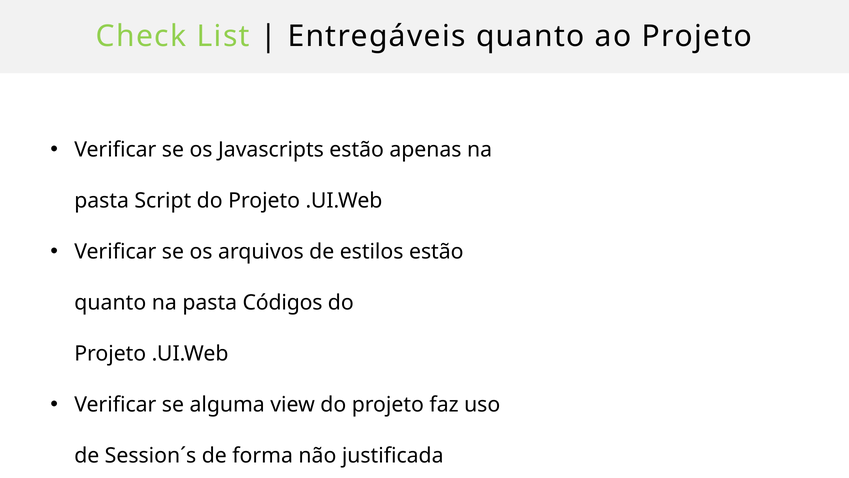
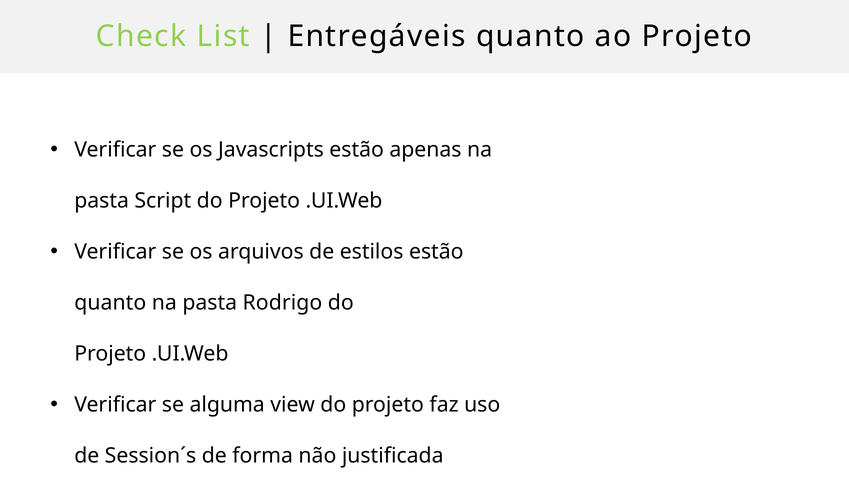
Códigos: Códigos -> Rodrigo
